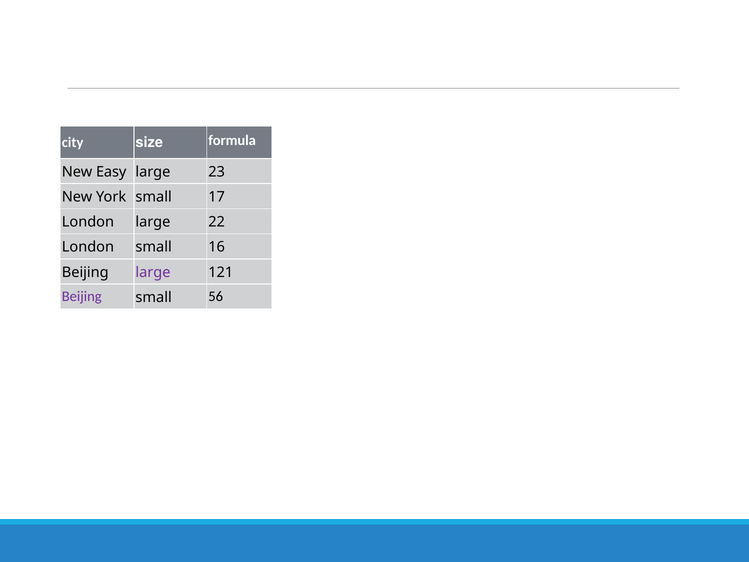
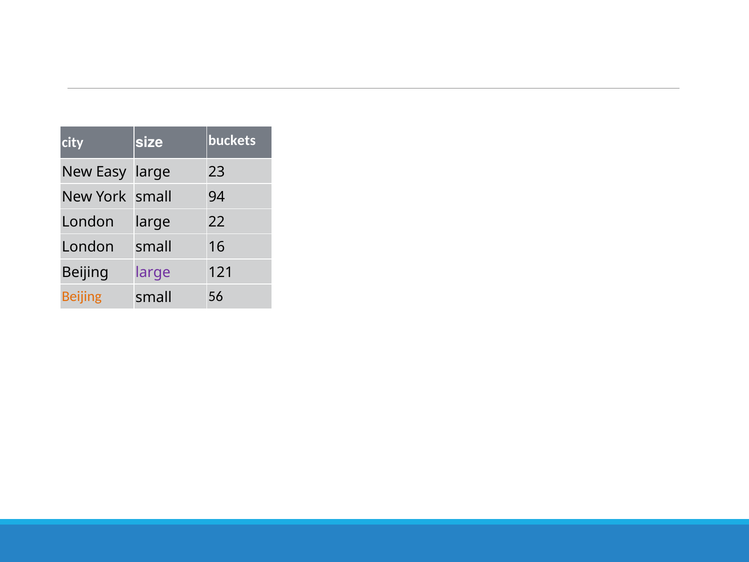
formula: formula -> buckets
17: 17 -> 94
Beijing at (82, 296) colour: purple -> orange
